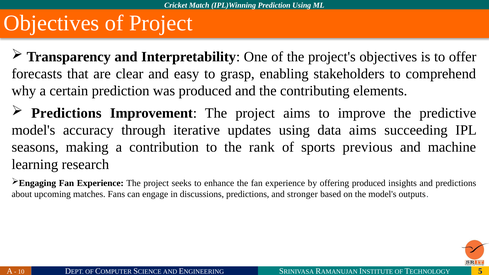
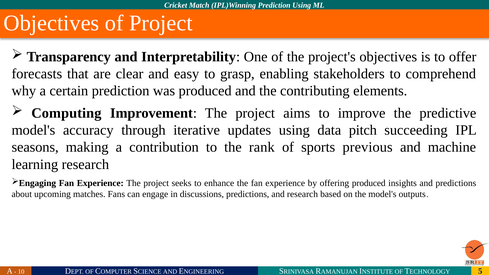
Predictions at (66, 113): Predictions -> Computing
data aims: aims -> pitch
and stronger: stronger -> research
